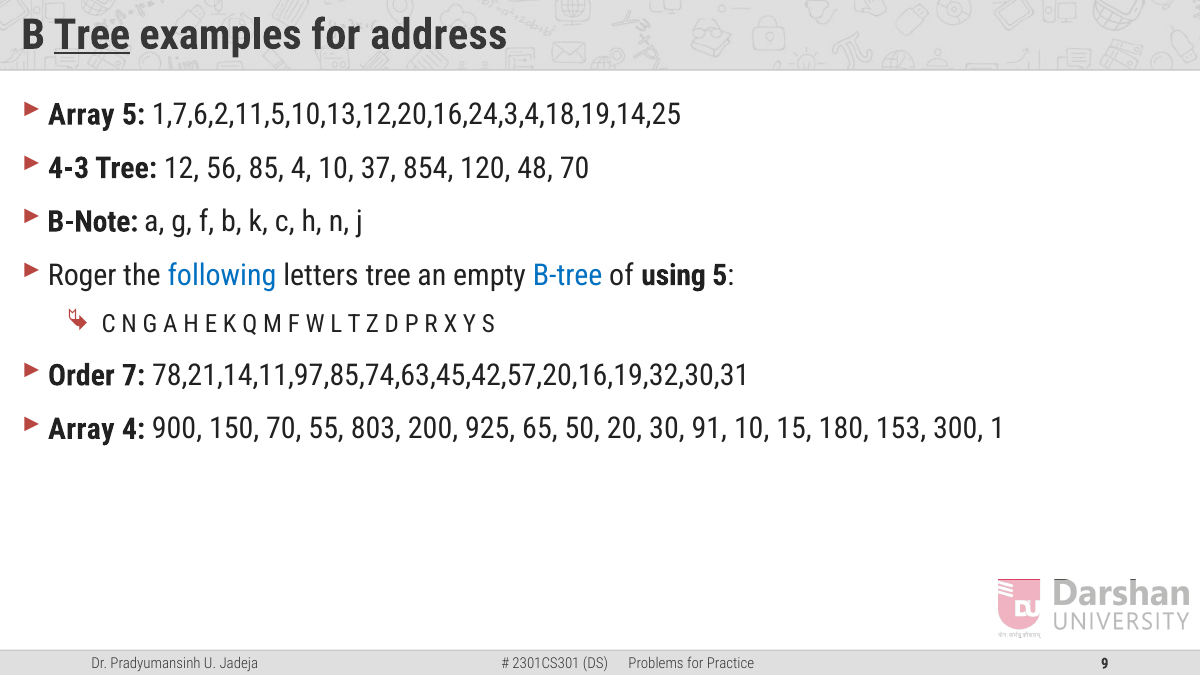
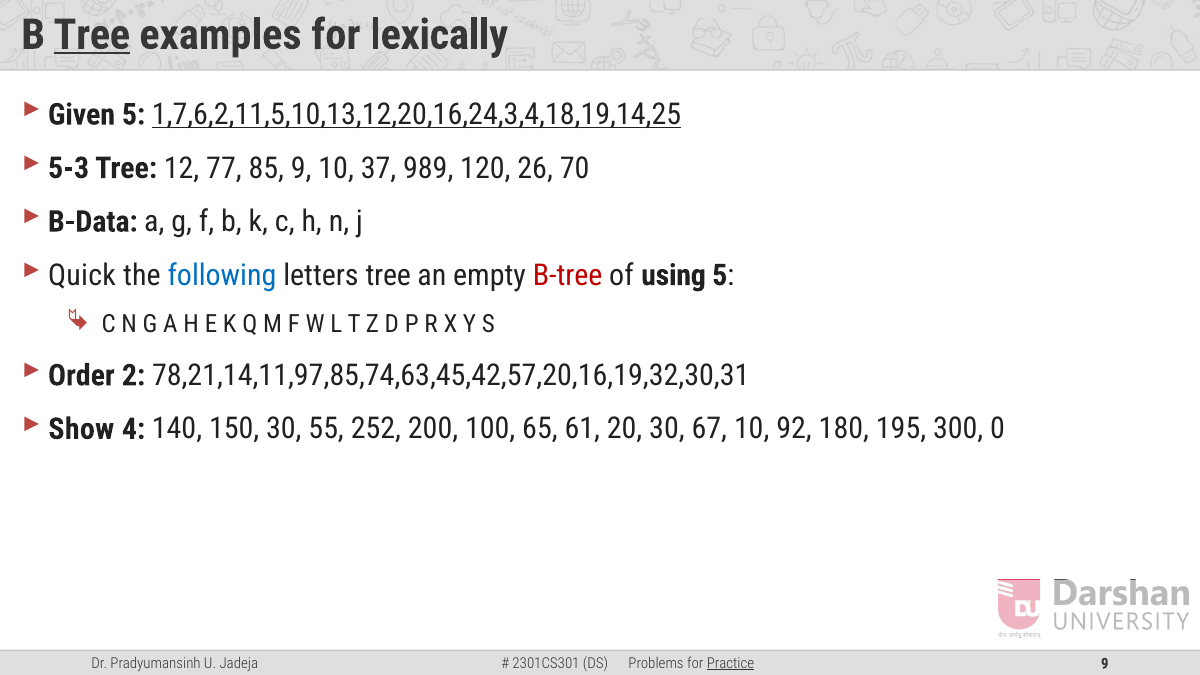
address: address -> lexically
Array at (81, 115): Array -> Given
1,7,6,2,11,5,10,13,12,20,16,24,3,4,18,19,14,25 underline: none -> present
4-3: 4-3 -> 5-3
56: 56 -> 77
85 4: 4 -> 9
854: 854 -> 989
48: 48 -> 26
B-Note: B-Note -> B-Data
Roger: Roger -> Quick
B-tree colour: blue -> red
7: 7 -> 2
Array at (81, 429): Array -> Show
900: 900 -> 140
150 70: 70 -> 30
803: 803 -> 252
925: 925 -> 100
50: 50 -> 61
91: 91 -> 67
15: 15 -> 92
153: 153 -> 195
1: 1 -> 0
Practice underline: none -> present
